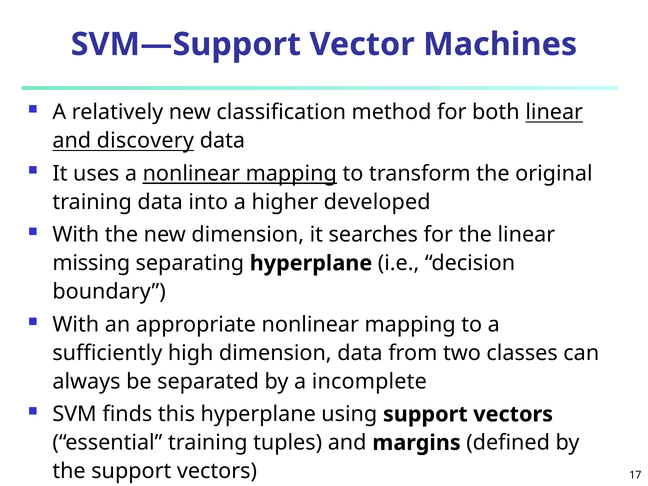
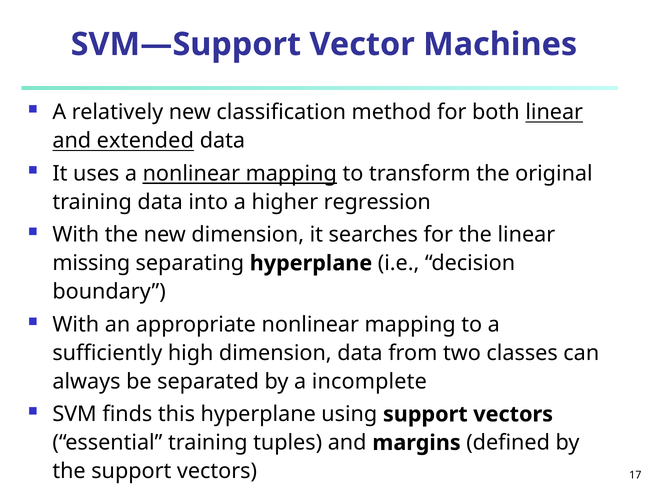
discovery: discovery -> extended
developed: developed -> regression
